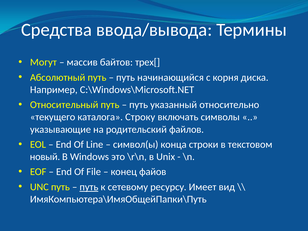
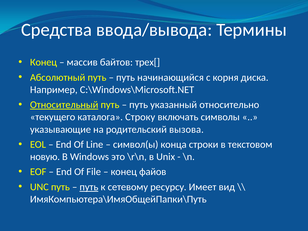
Могут at (43, 62): Могут -> Конец
Относительный underline: none -> present
файлов: файлов -> вызова
новый: новый -> новую
